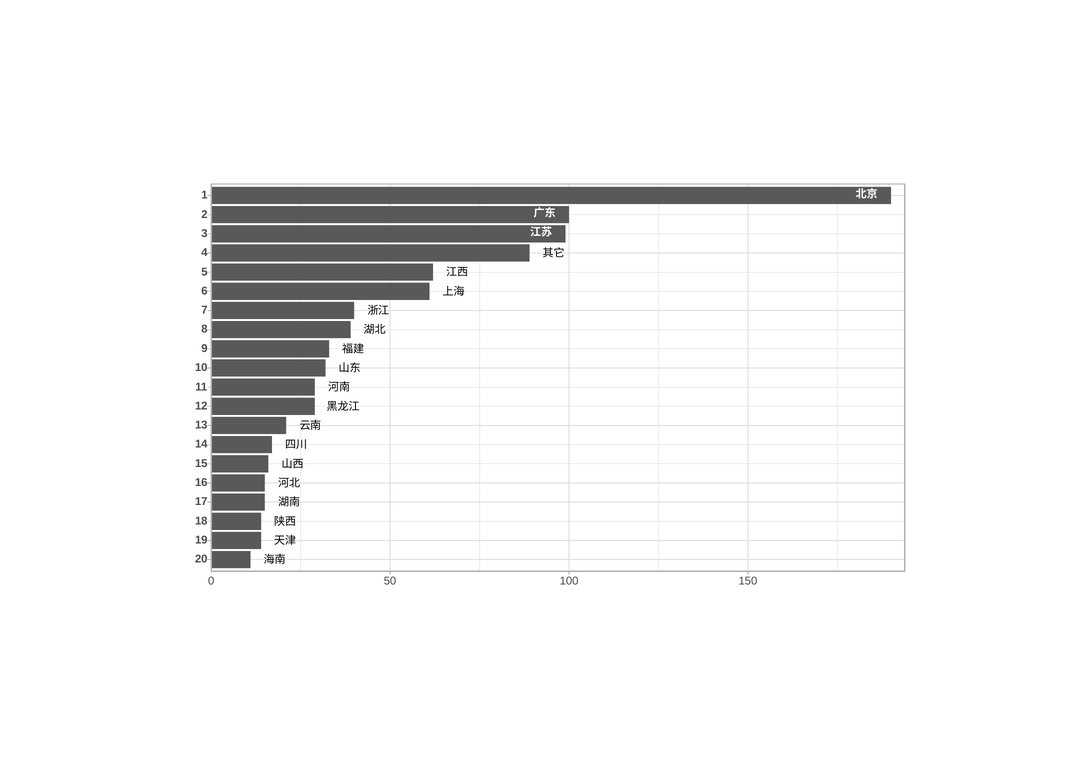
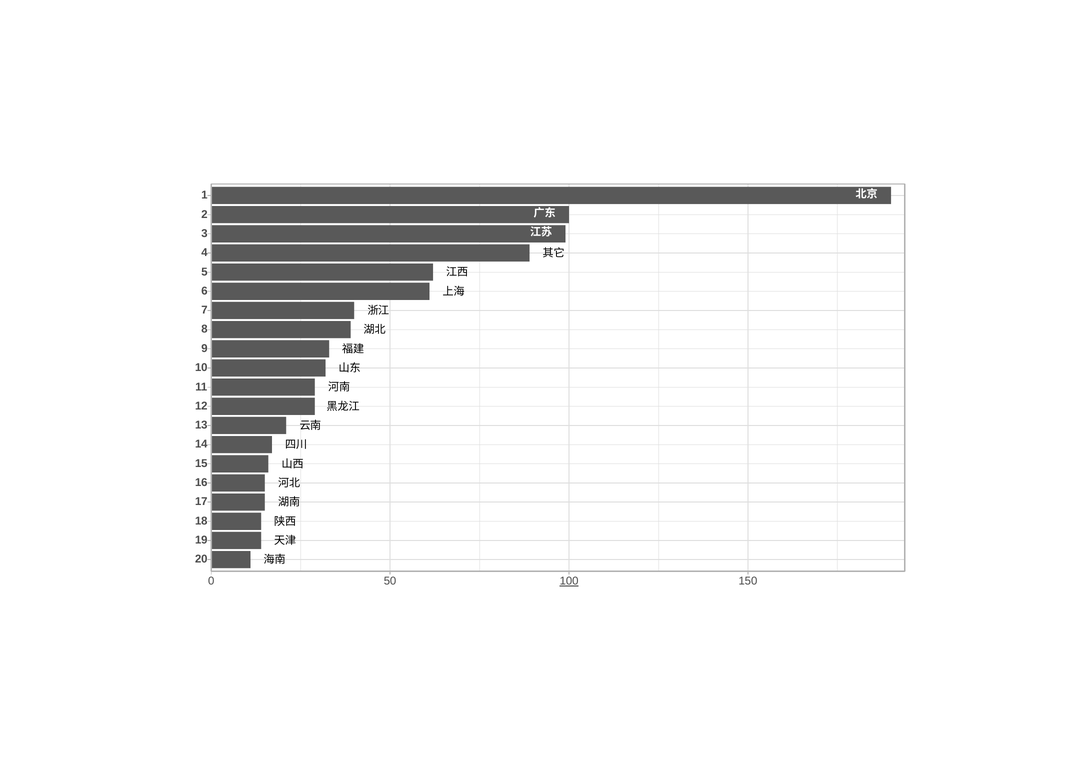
100 underline: none -> present
